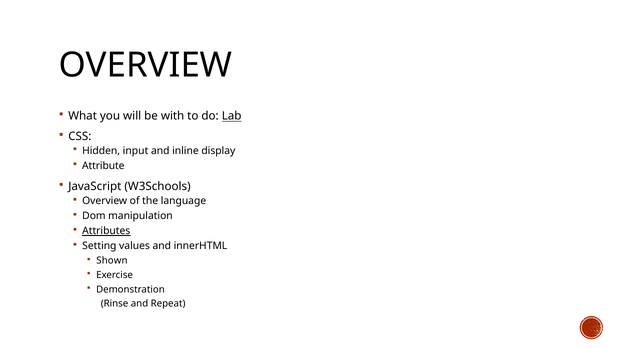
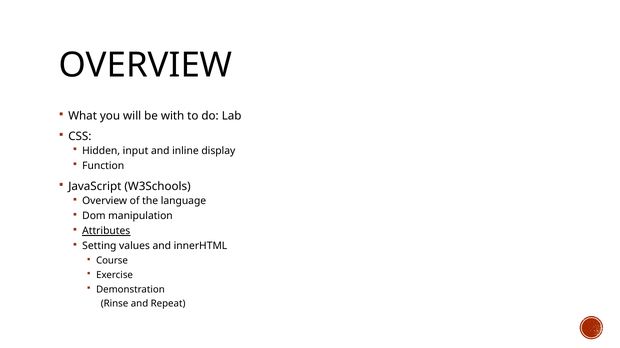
Lab underline: present -> none
Attribute: Attribute -> Function
Shown: Shown -> Course
